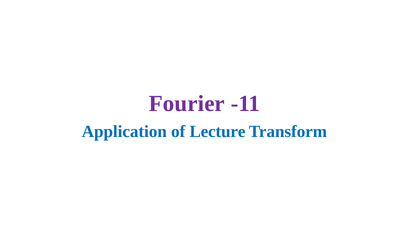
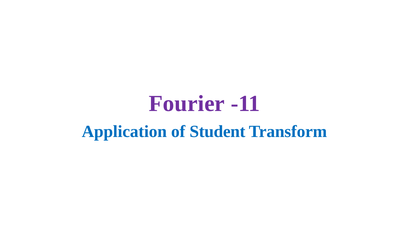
Lecture: Lecture -> Student
